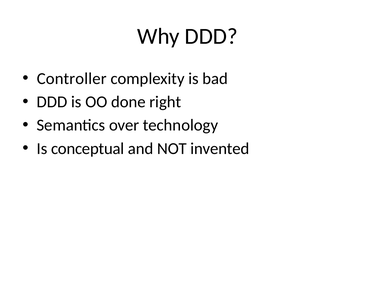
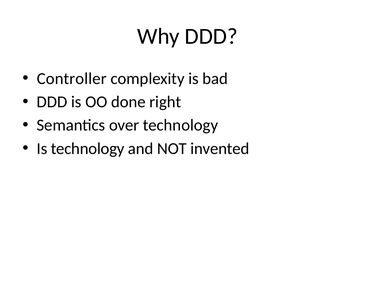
Is conceptual: conceptual -> technology
